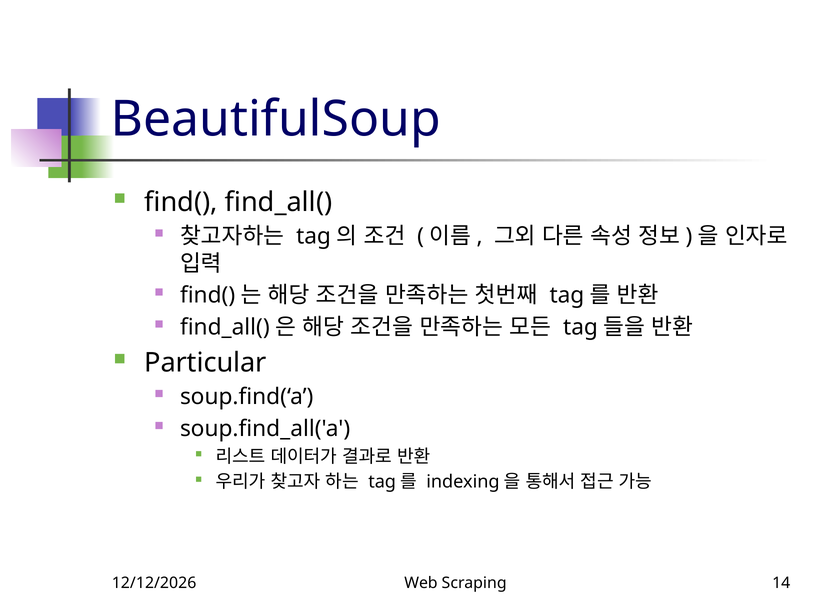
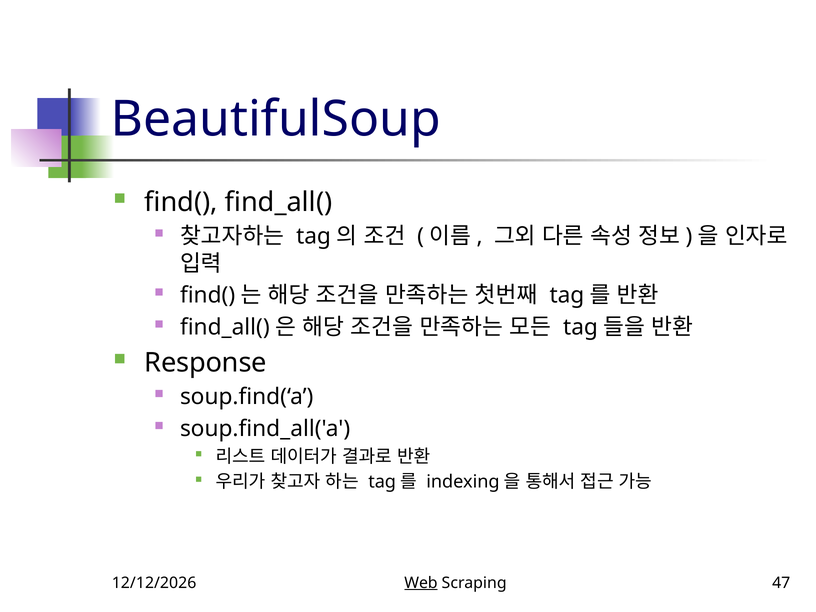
Particular: Particular -> Response
Web underline: none -> present
14: 14 -> 47
